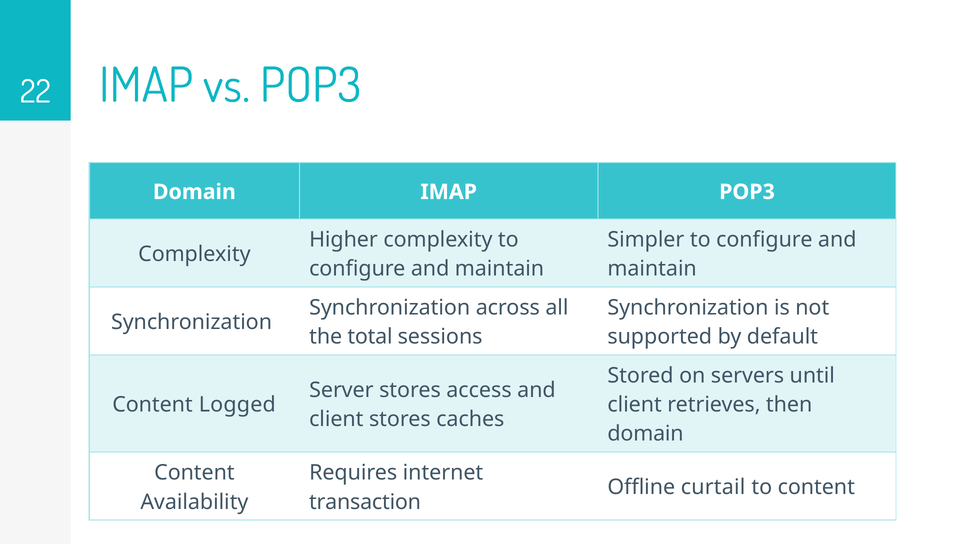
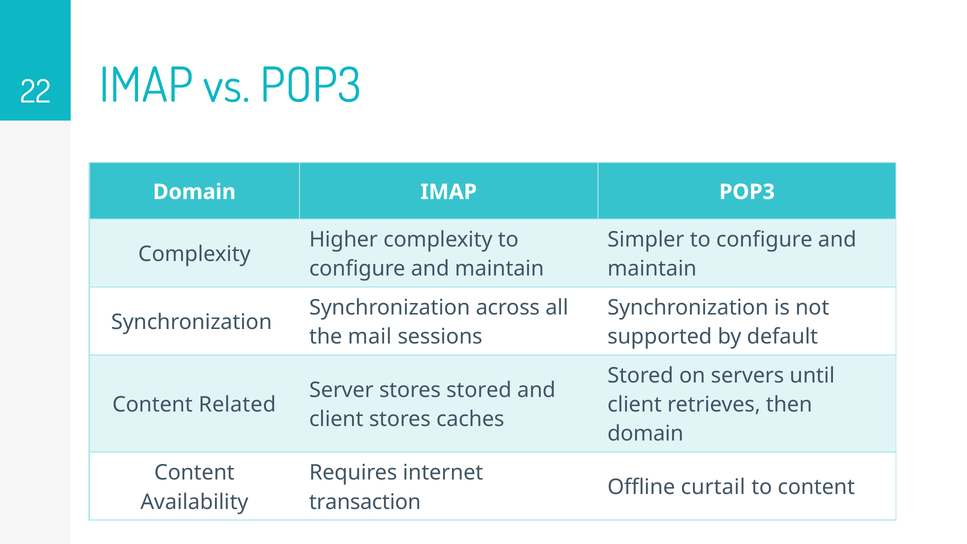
total: total -> mail
stores access: access -> stored
Logged: Logged -> Related
